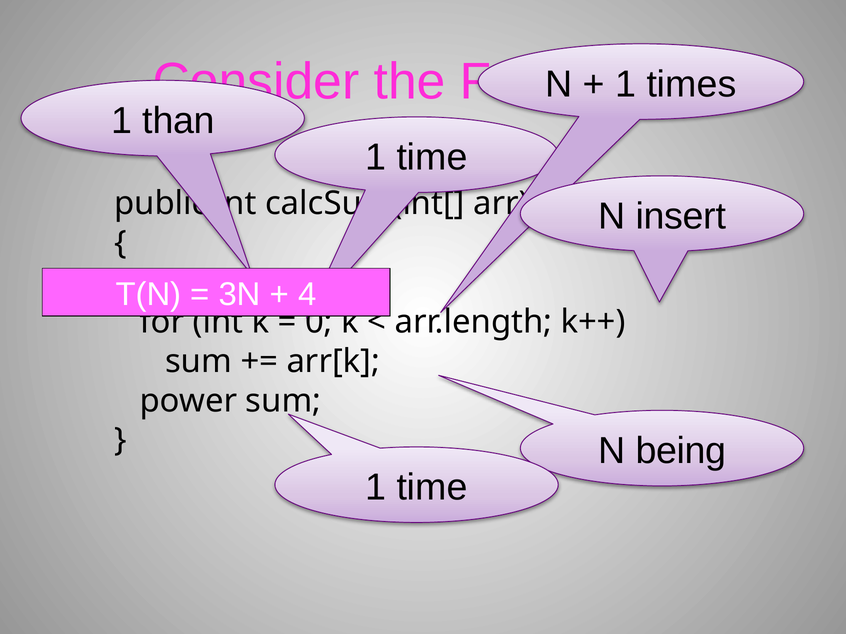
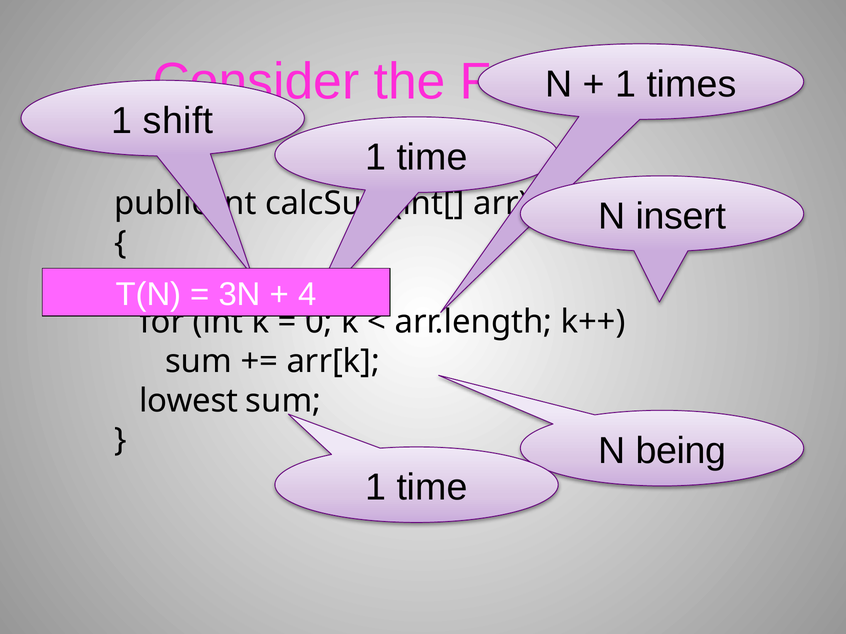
than: than -> shift
power: power -> lowest
